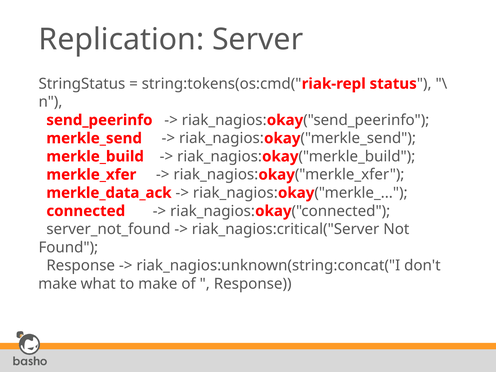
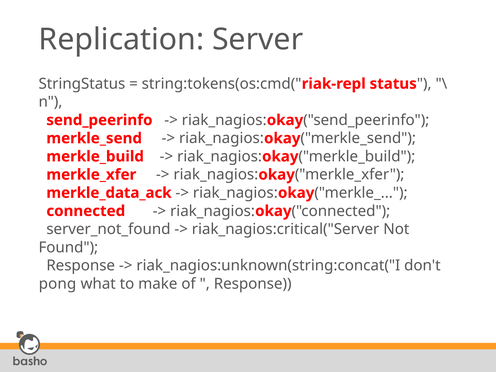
make at (58, 284): make -> pong
